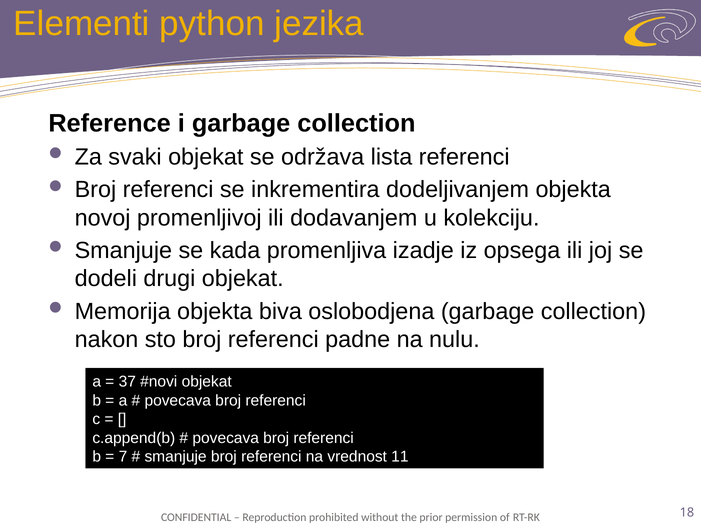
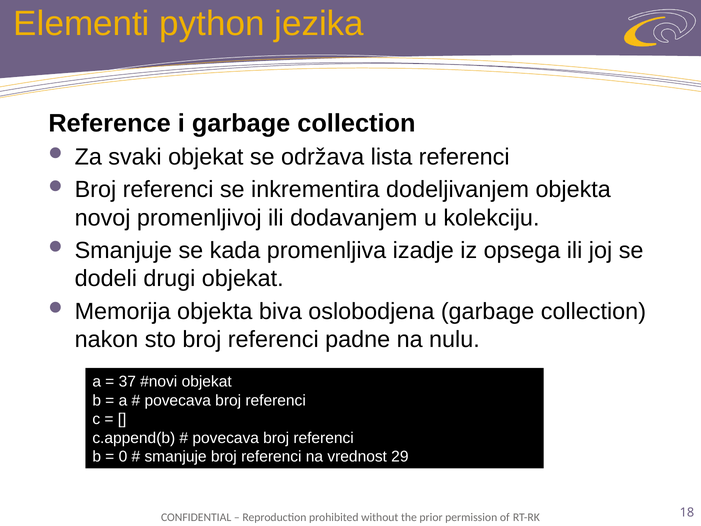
7: 7 -> 0
11: 11 -> 29
